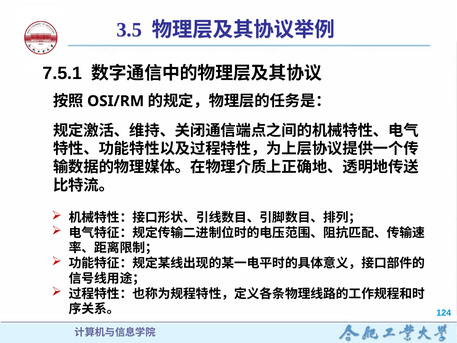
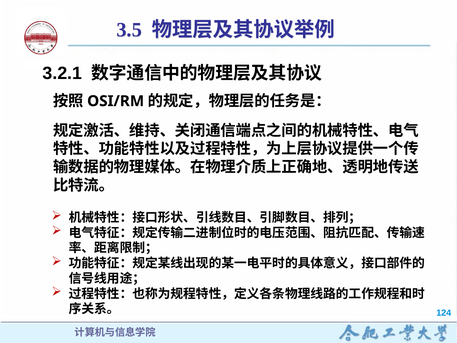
7.5.1: 7.5.1 -> 3.2.1
